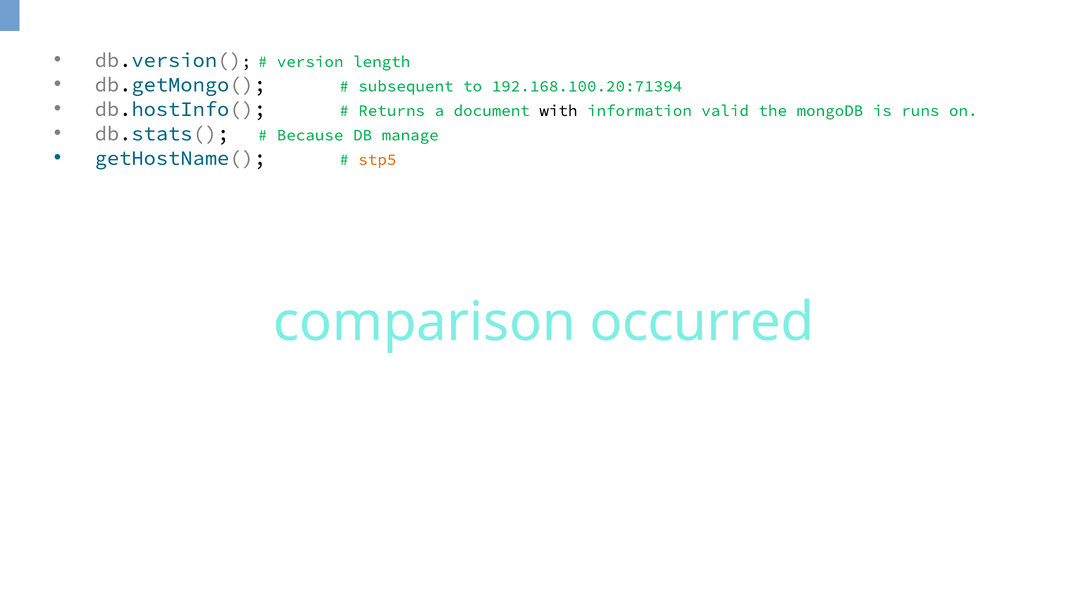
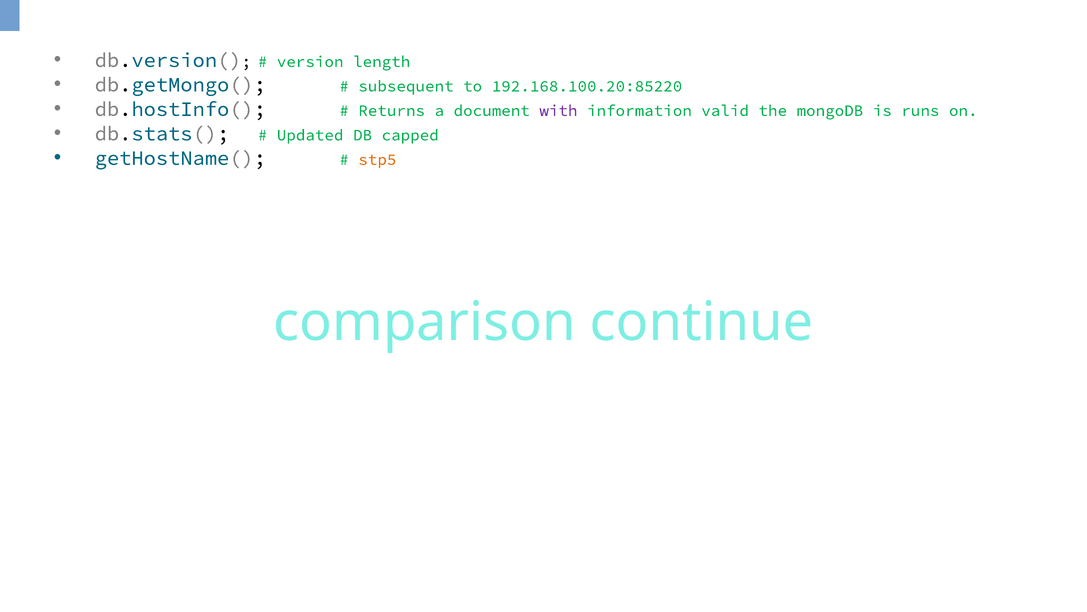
192.168.100.20:71394: 192.168.100.20:71394 -> 192.168.100.20:85220
with colour: black -> purple
Because: Because -> Updated
manage: manage -> capped
occurred: occurred -> continue
